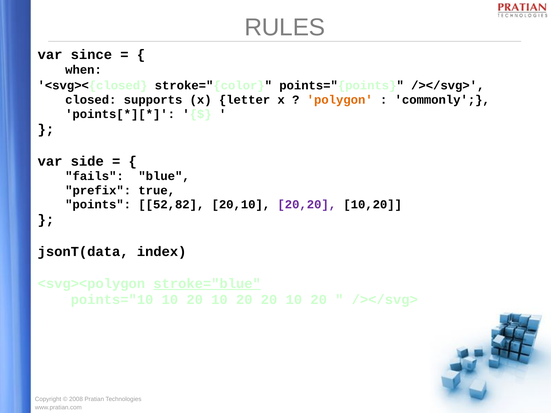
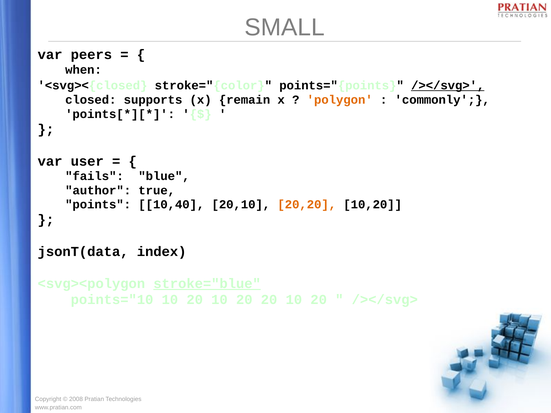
RULES: RULES -> SMALL
since: since -> peers
/></svg> at (448, 85) underline: none -> present
letter: letter -> remain
side: side -> user
prefix: prefix -> author
52,82: 52,82 -> 10,40
20,20 colour: purple -> orange
